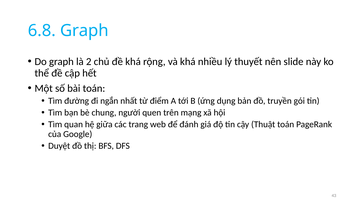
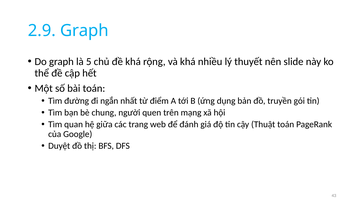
6.8: 6.8 -> 2.9
2: 2 -> 5
